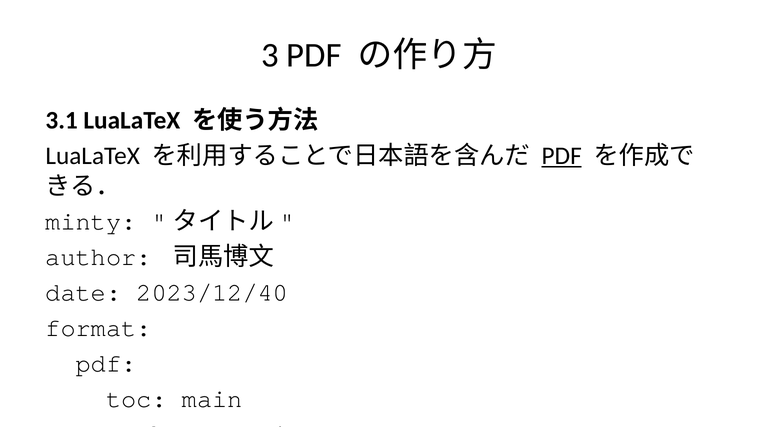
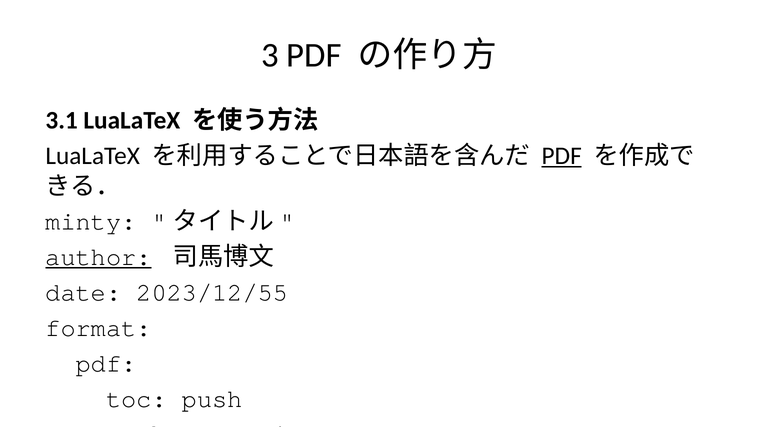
author underline: none -> present
2023/12/40: 2023/12/40 -> 2023/12/55
main: main -> push
